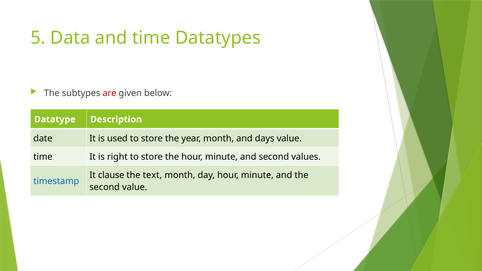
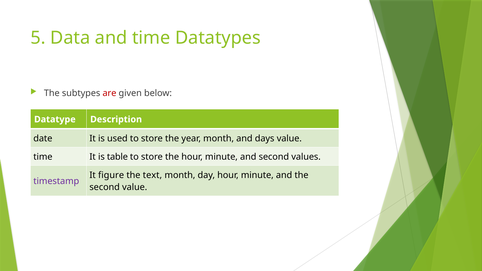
right: right -> table
clause: clause -> figure
timestamp colour: blue -> purple
